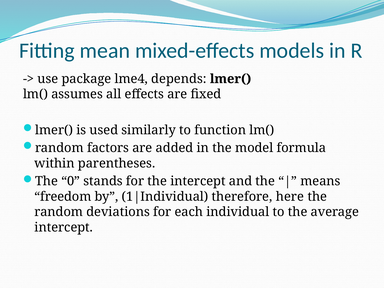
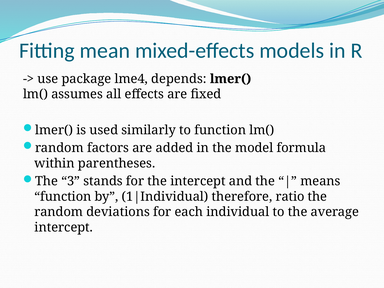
0: 0 -> 3
freedom at (63, 197): freedom -> function
here: here -> ratio
